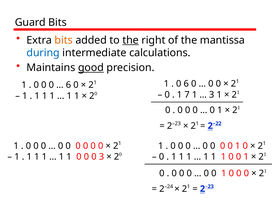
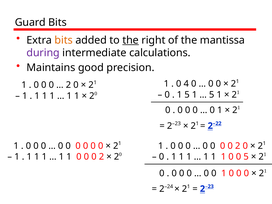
during colour: blue -> purple
good underline: present -> none
0 6: 6 -> 4
6 at (68, 85): 6 -> 2
1 7: 7 -> 5
3 at (212, 95): 3 -> 5
1 at (238, 146): 1 -> 2
3 at (101, 157): 3 -> 2
1 0 0 1: 1 -> 5
